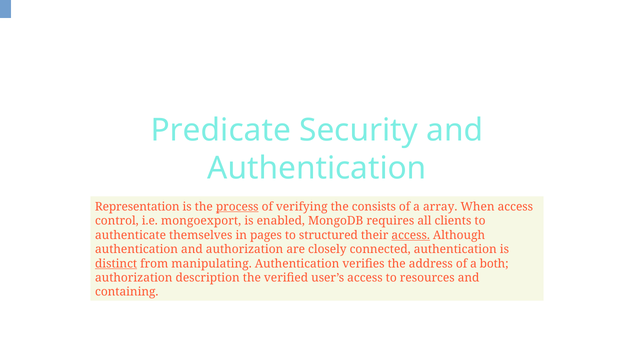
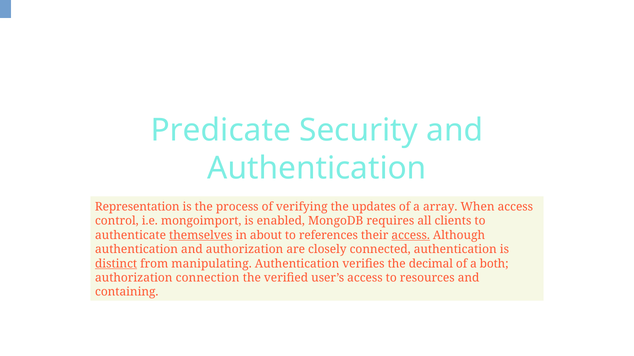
process underline: present -> none
consists: consists -> updates
mongoexport: mongoexport -> mongoimport
themselves underline: none -> present
pages: pages -> about
structured: structured -> references
address: address -> decimal
description: description -> connection
